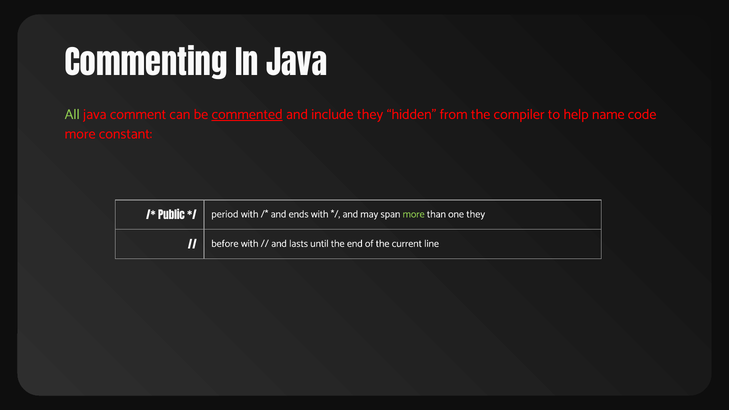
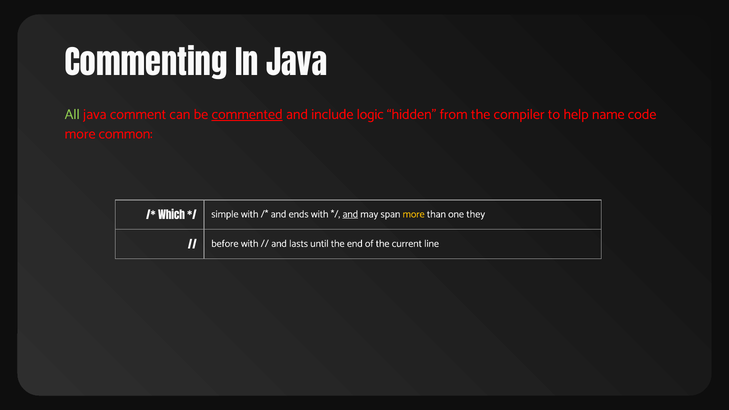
include they: they -> logic
constant: constant -> common
Public: Public -> Which
period: period -> simple
and at (350, 214) underline: none -> present
more at (414, 214) colour: light green -> yellow
